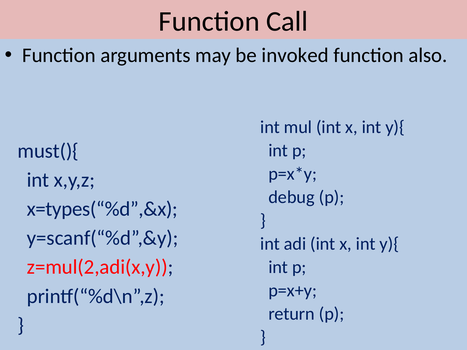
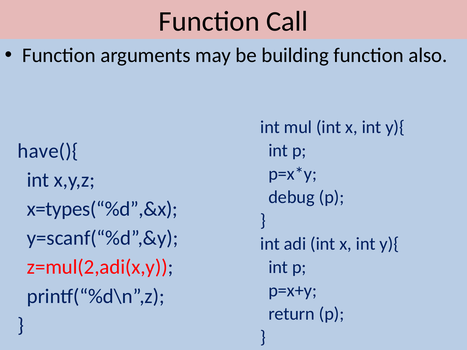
invoked: invoked -> building
must(){: must(){ -> have(){
